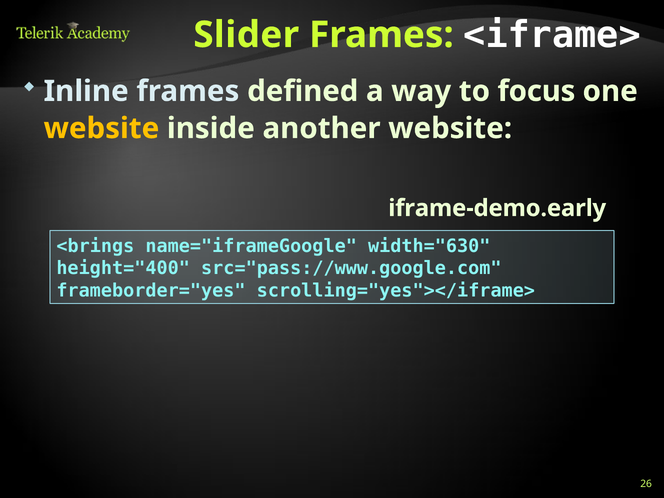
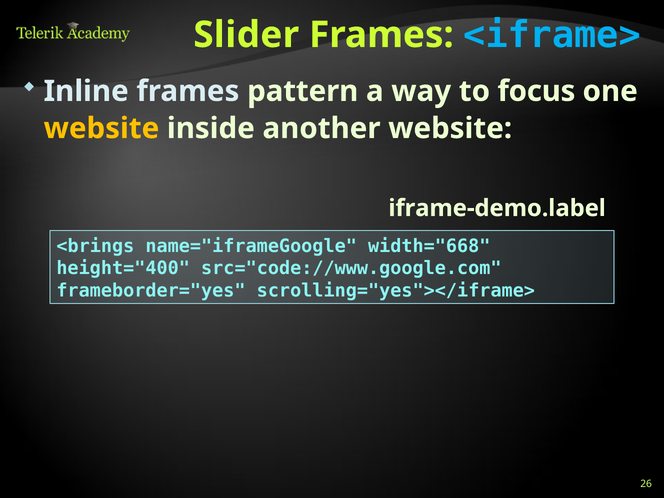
<iframe> colour: white -> light blue
defined: defined -> pattern
iframe-demo.early: iframe-demo.early -> iframe-demo.label
width="630: width="630 -> width="668
src="pass://www.google.com: src="pass://www.google.com -> src="code://www.google.com
